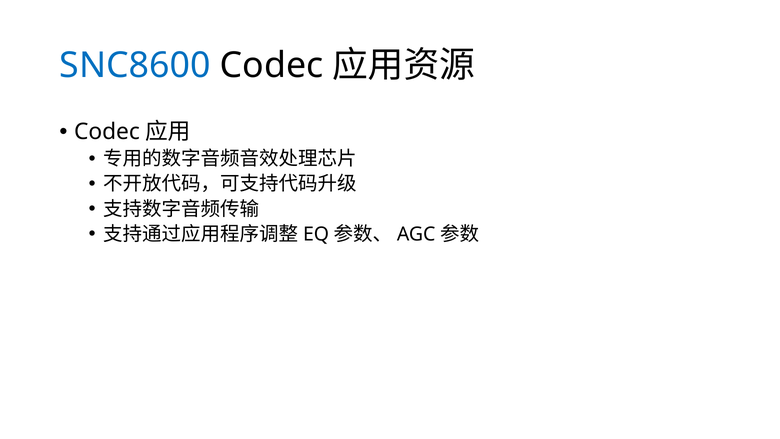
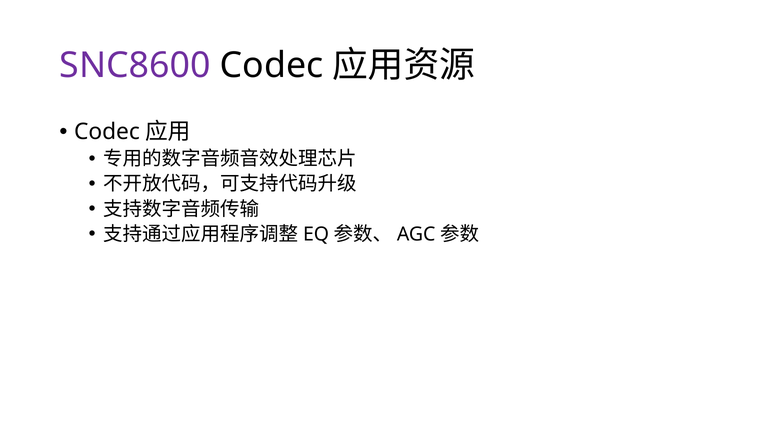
SNC8600 colour: blue -> purple
